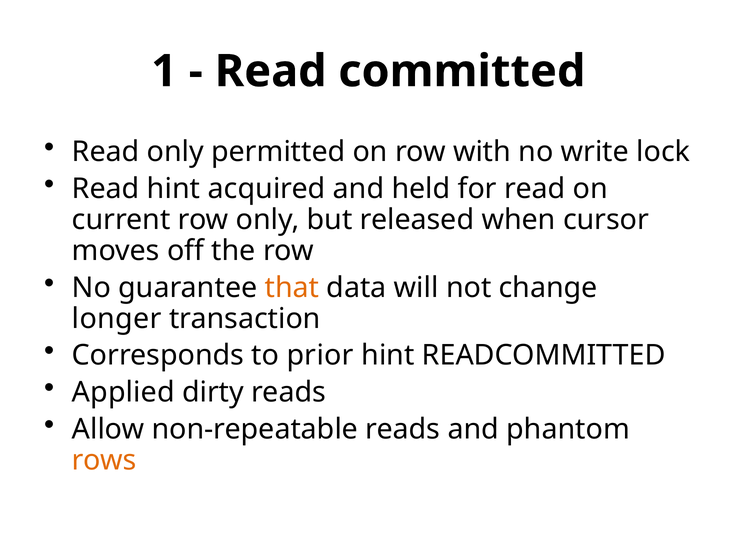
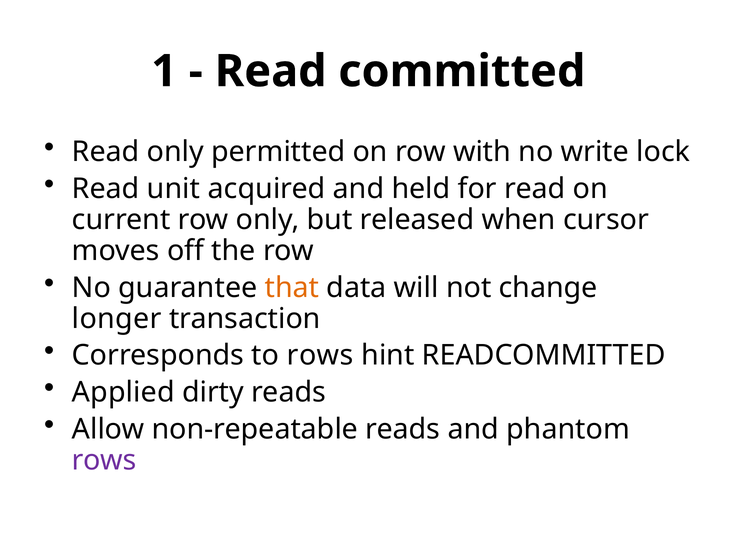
Read hint: hint -> unit
to prior: prior -> rows
rows at (104, 460) colour: orange -> purple
